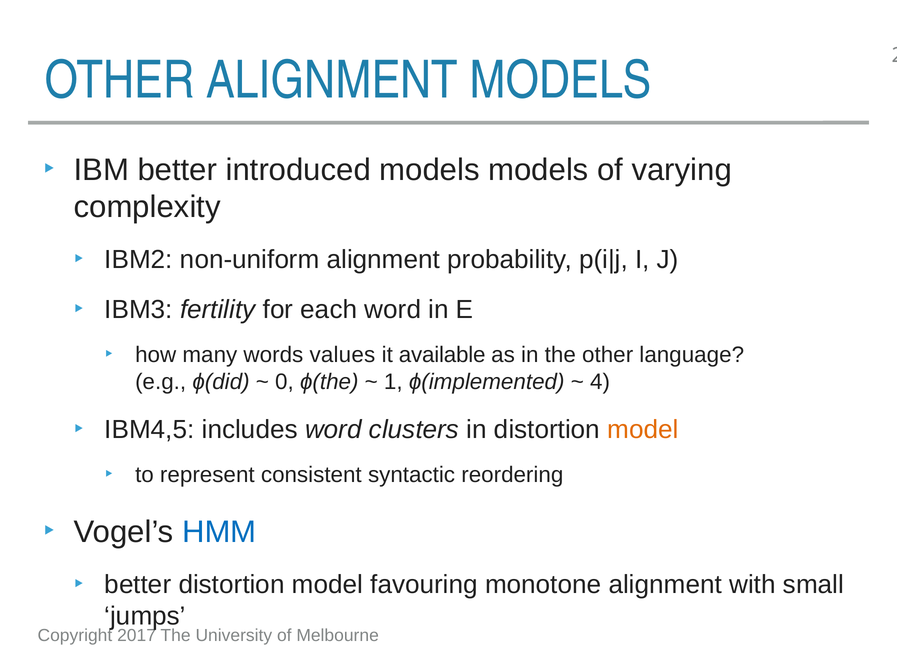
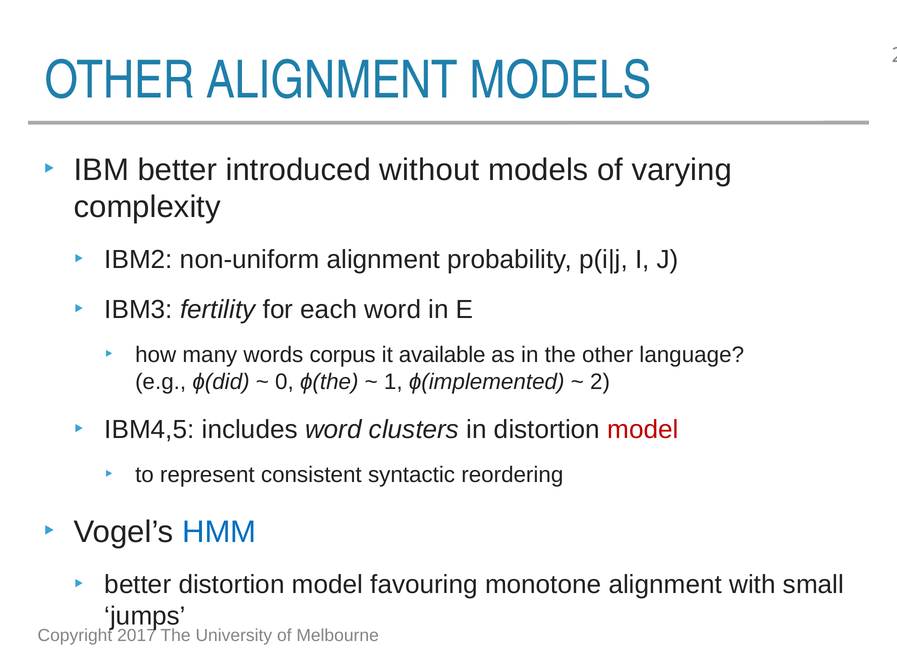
introduced models: models -> without
values: values -> corpus
4: 4 -> 2
model at (643, 430) colour: orange -> red
